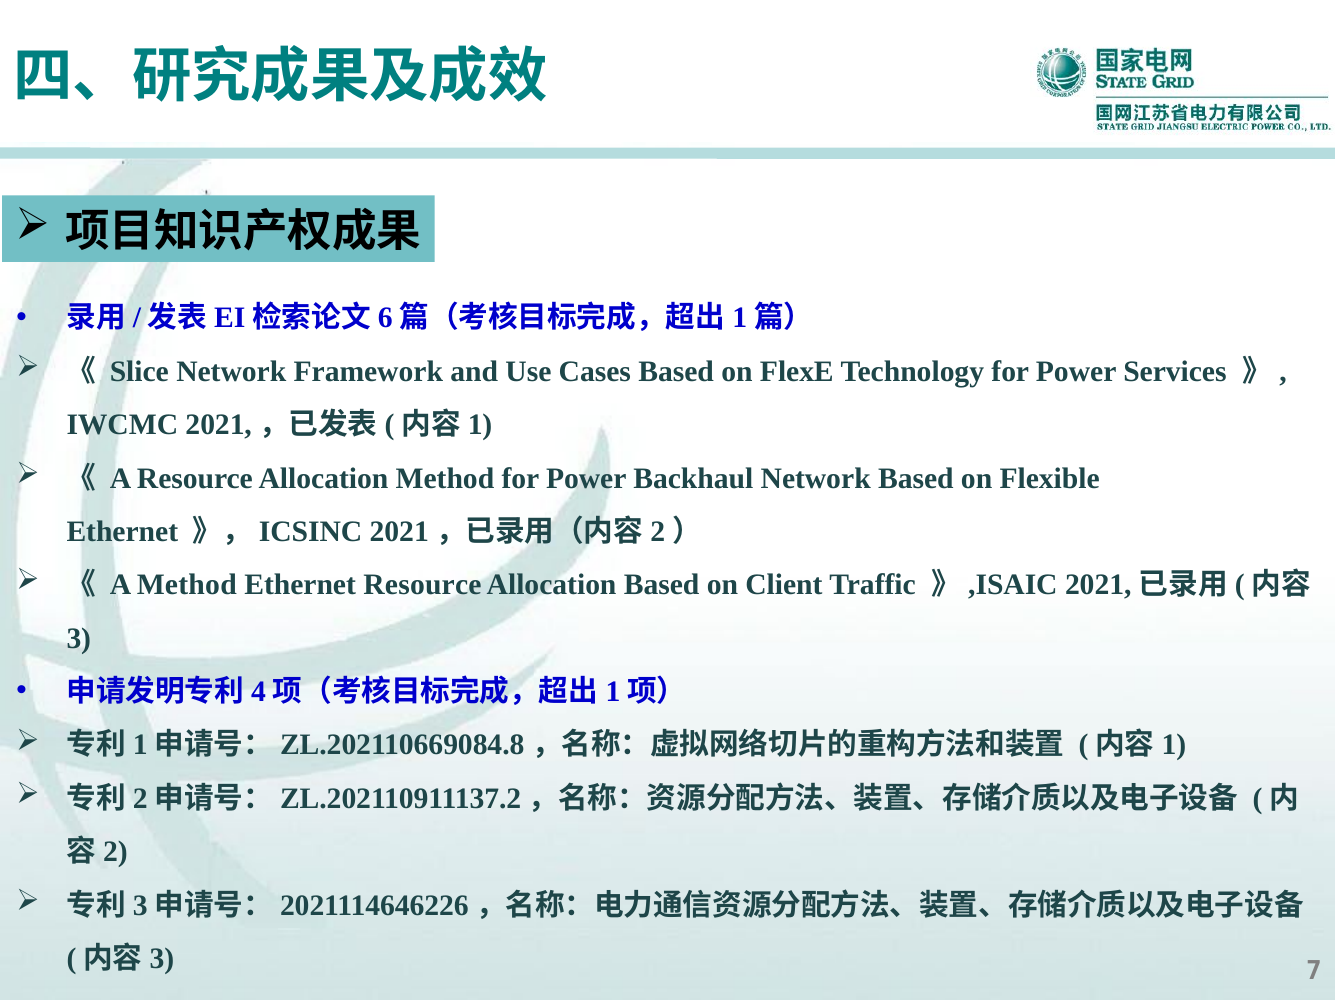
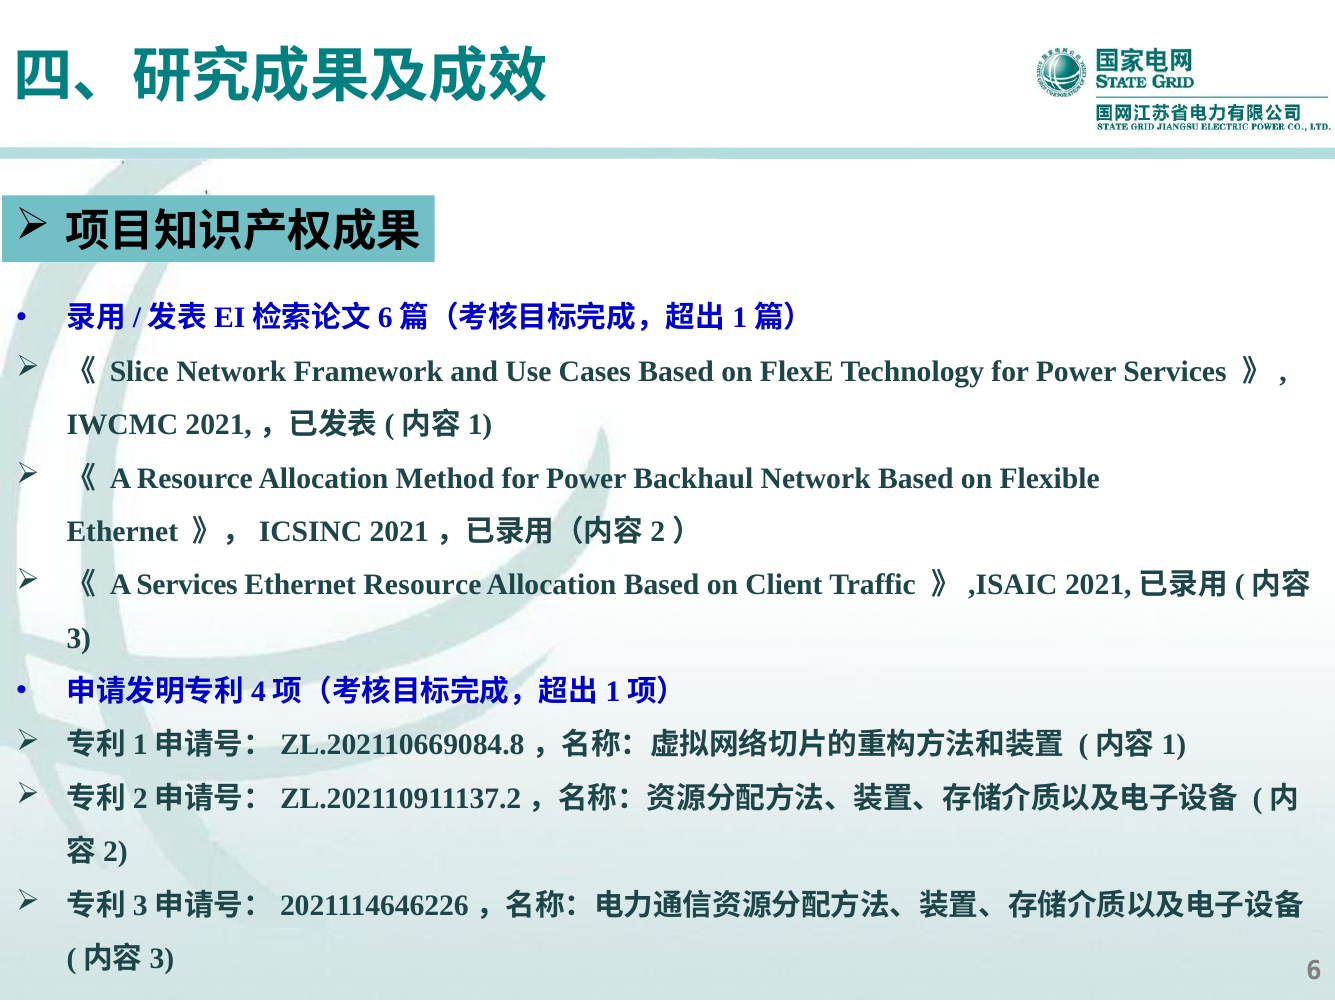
A Method: Method -> Services
7: 7 -> 6
